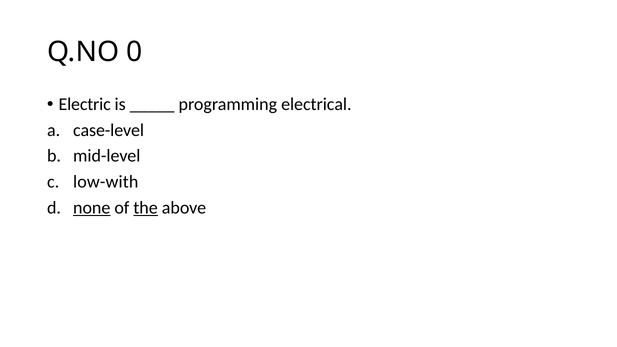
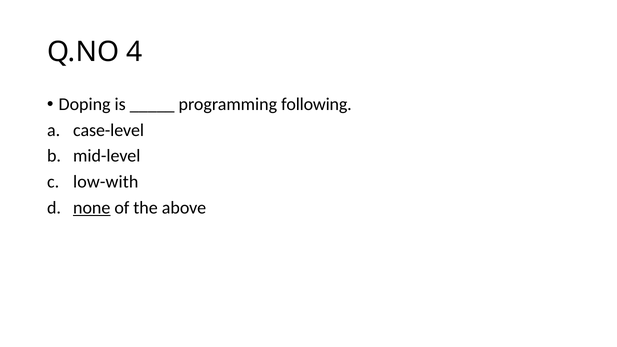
0: 0 -> 4
Electric: Electric -> Doping
electrical: electrical -> following
the underline: present -> none
